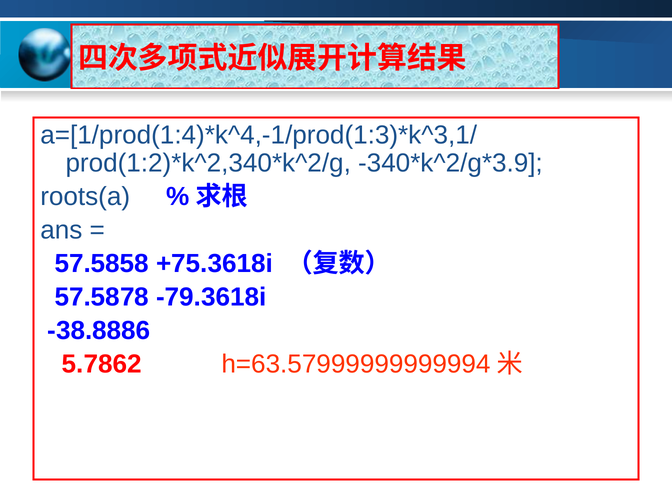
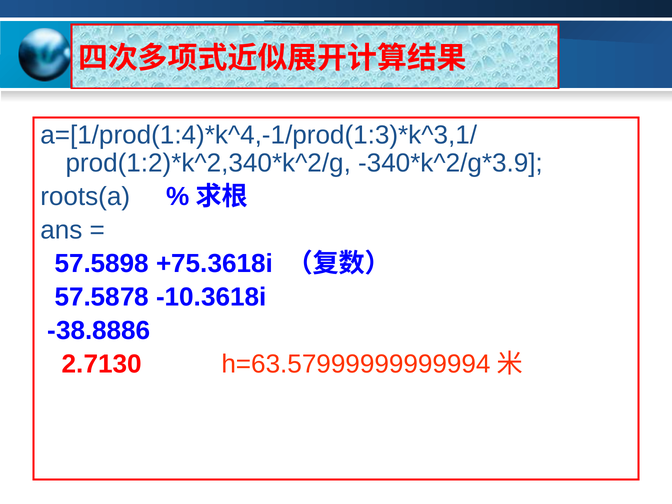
57.5858: 57.5858 -> 57.5898
-79.3618i: -79.3618i -> -10.3618i
5.7862: 5.7862 -> 2.7130
